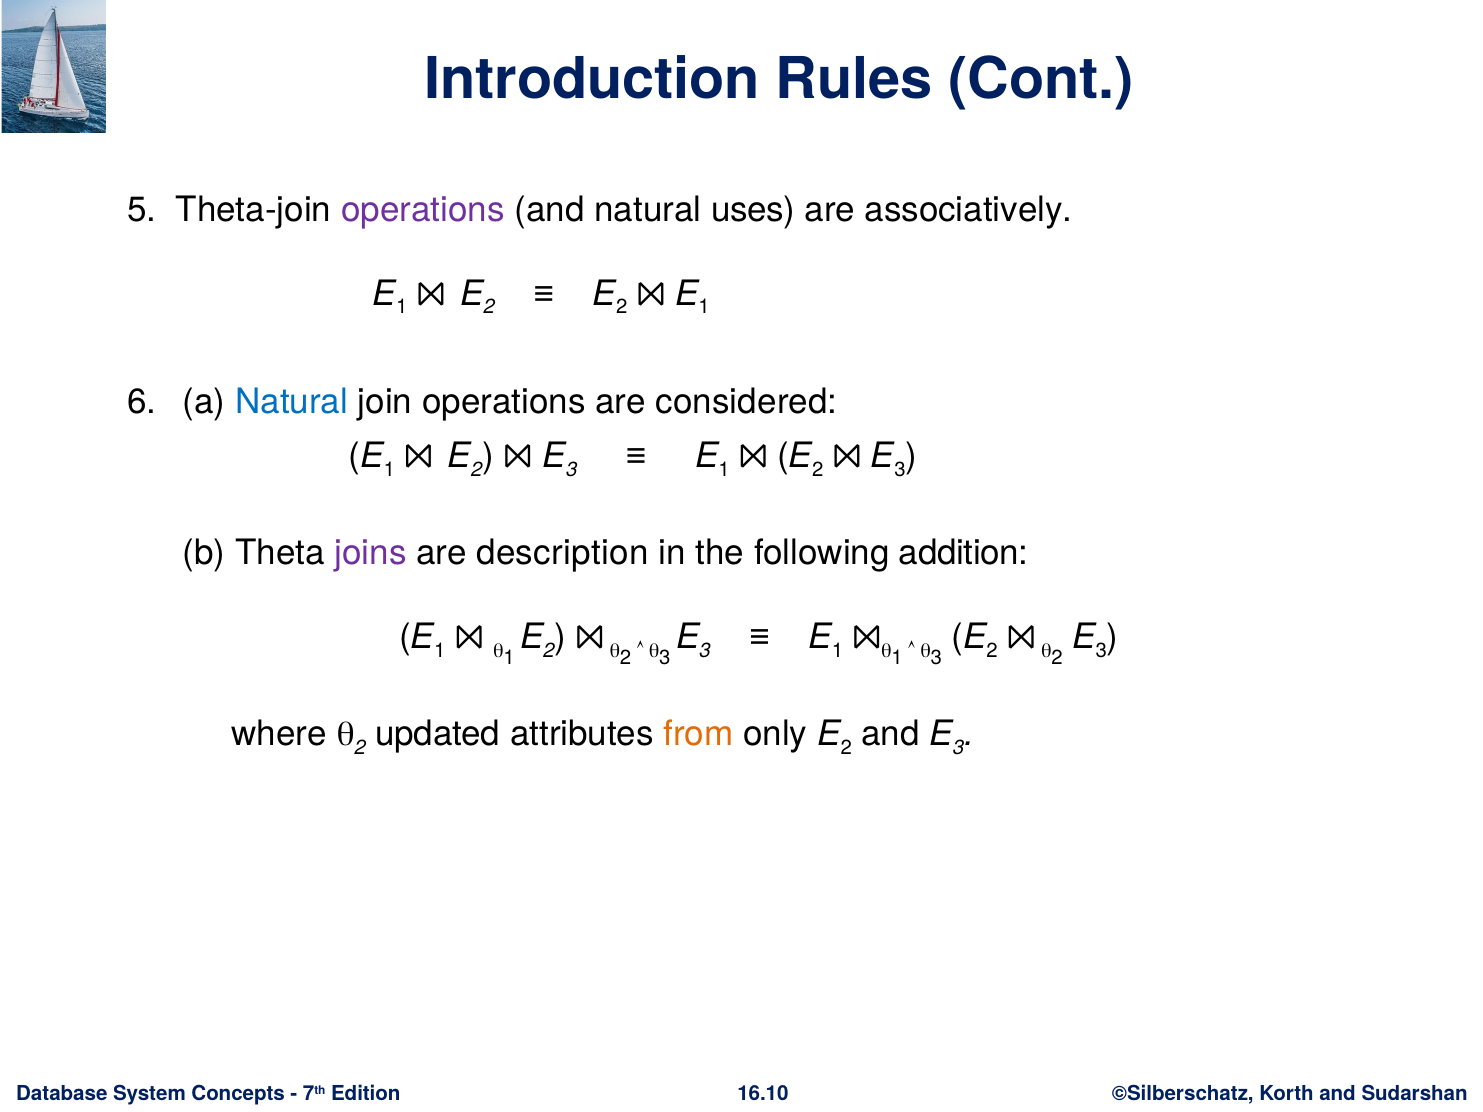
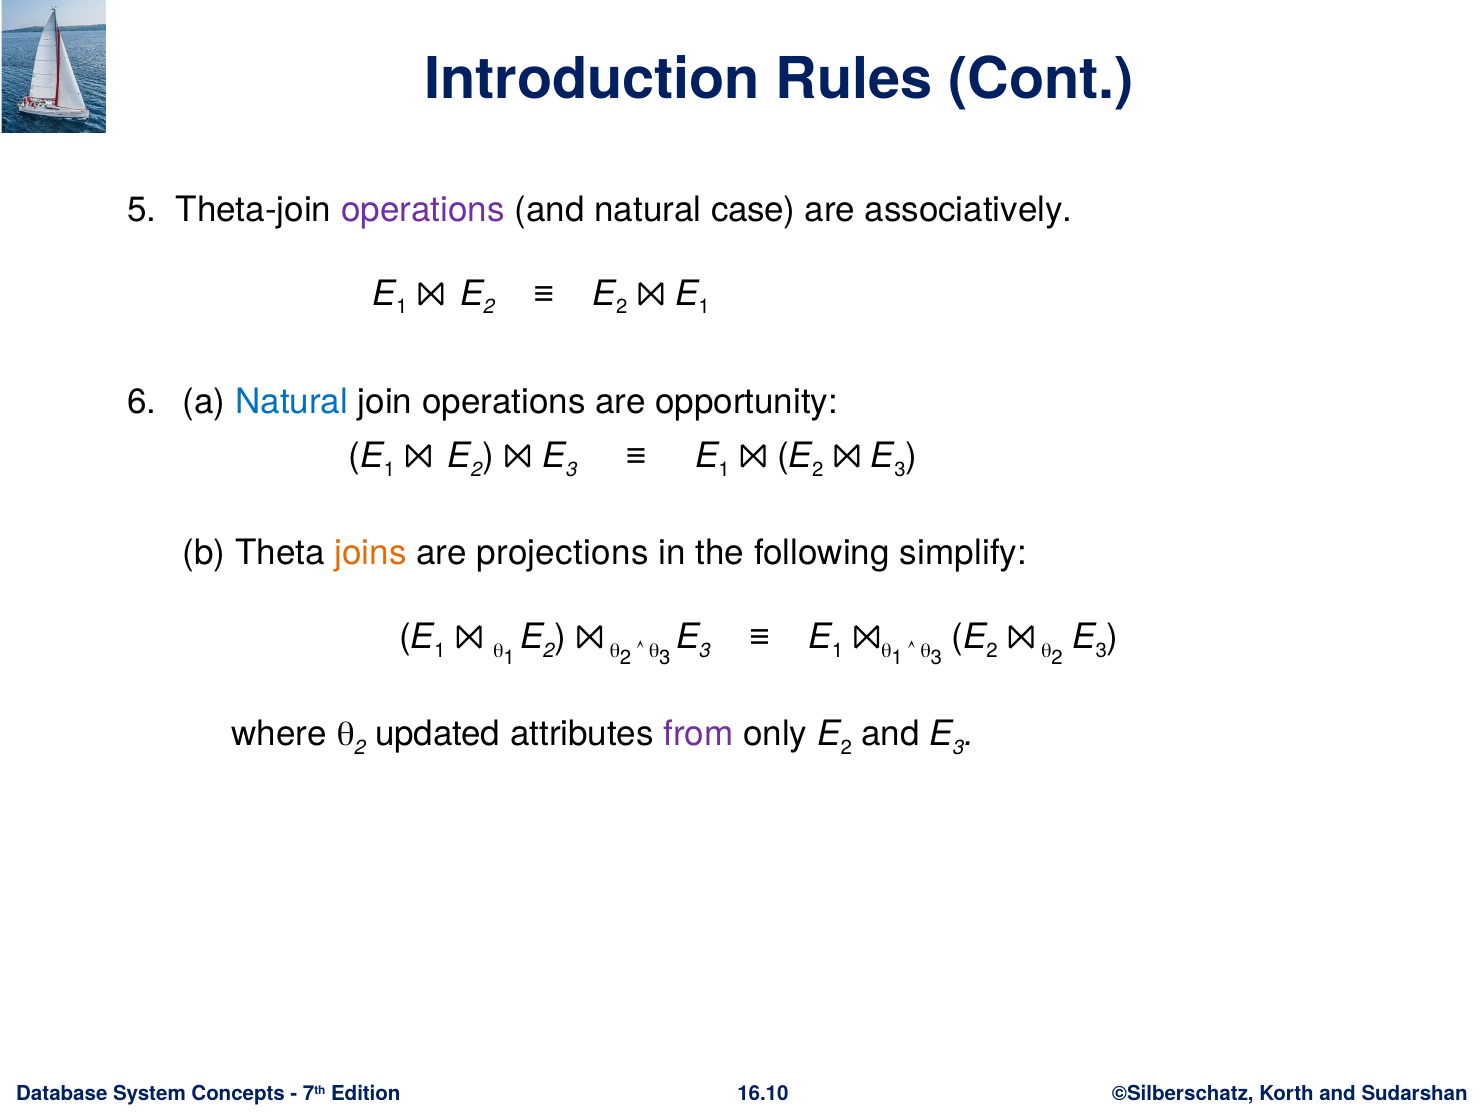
uses: uses -> case
considered: considered -> opportunity
joins colour: purple -> orange
description: description -> projections
addition: addition -> simplify
from colour: orange -> purple
